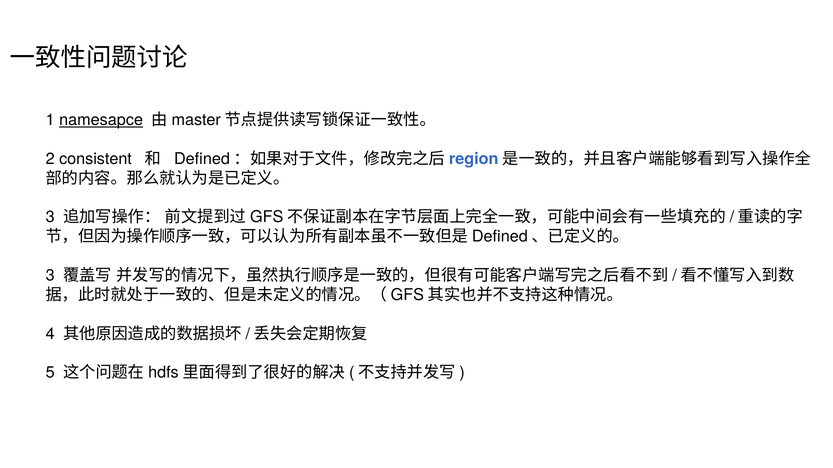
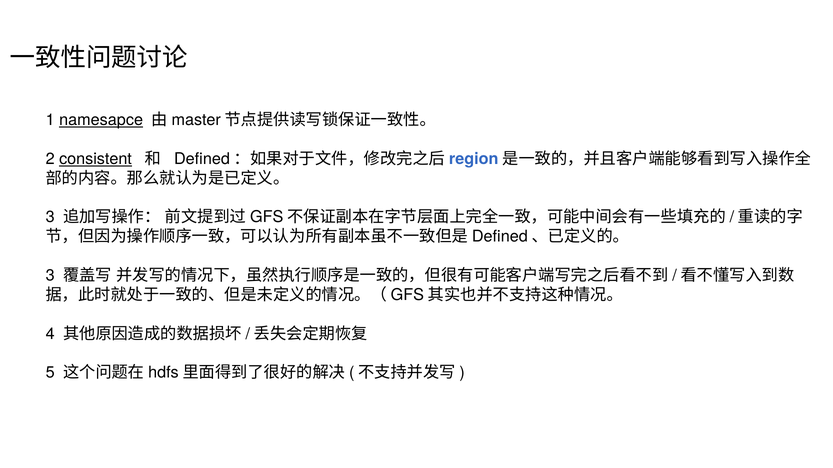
consistent underline: none -> present
